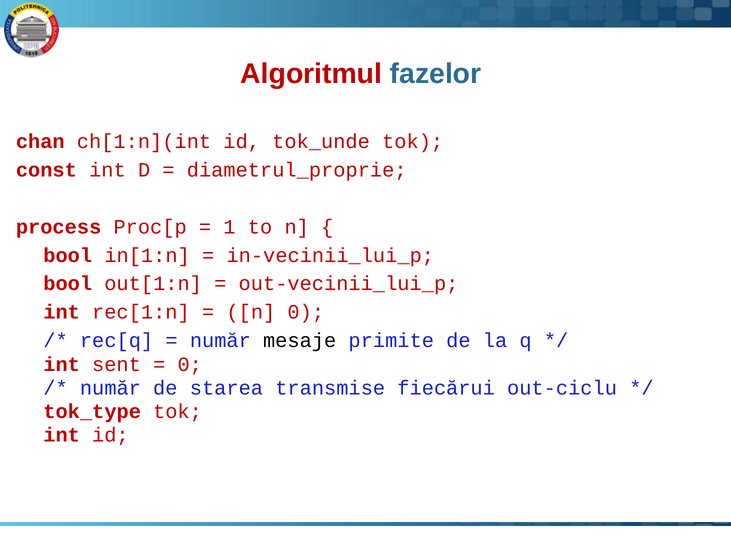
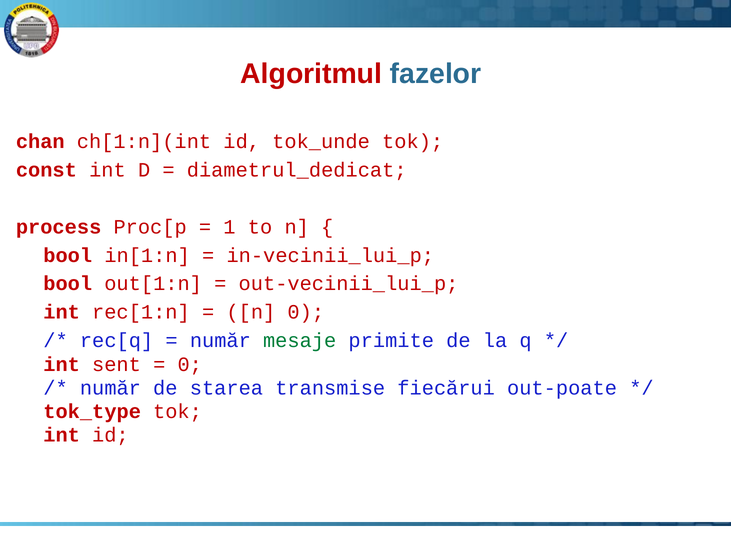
diametrul_proprie: diametrul_proprie -> diametrul_dedicat
mesaje colour: black -> green
out-ciclu: out-ciclu -> out-poate
